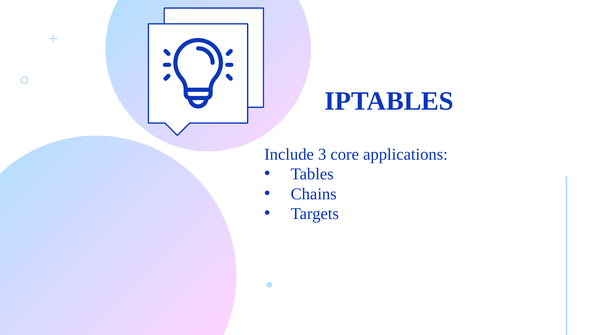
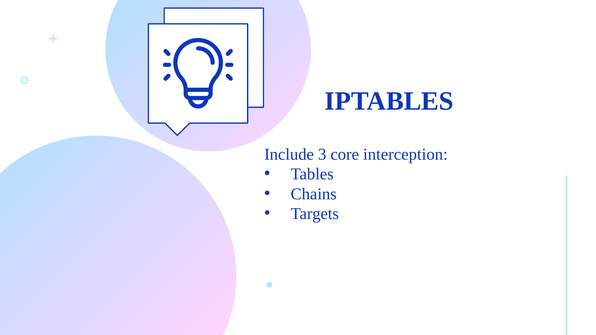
applications: applications -> interception
